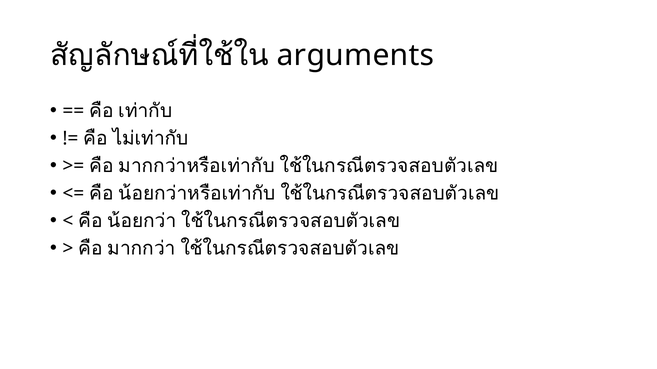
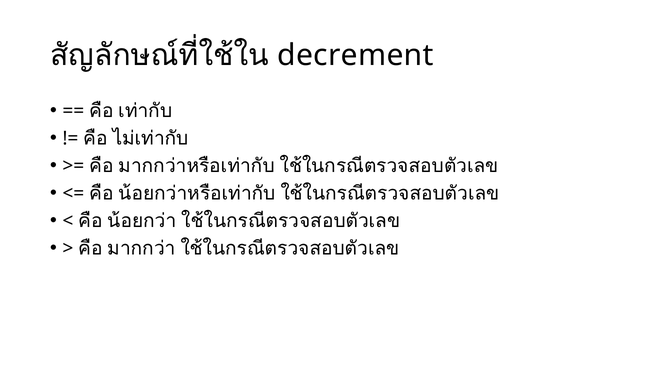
arguments: arguments -> decrement
